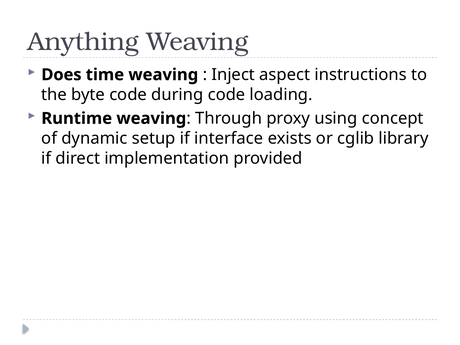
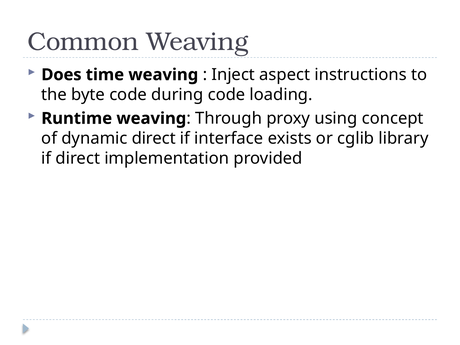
Anything: Anything -> Common
dynamic setup: setup -> direct
